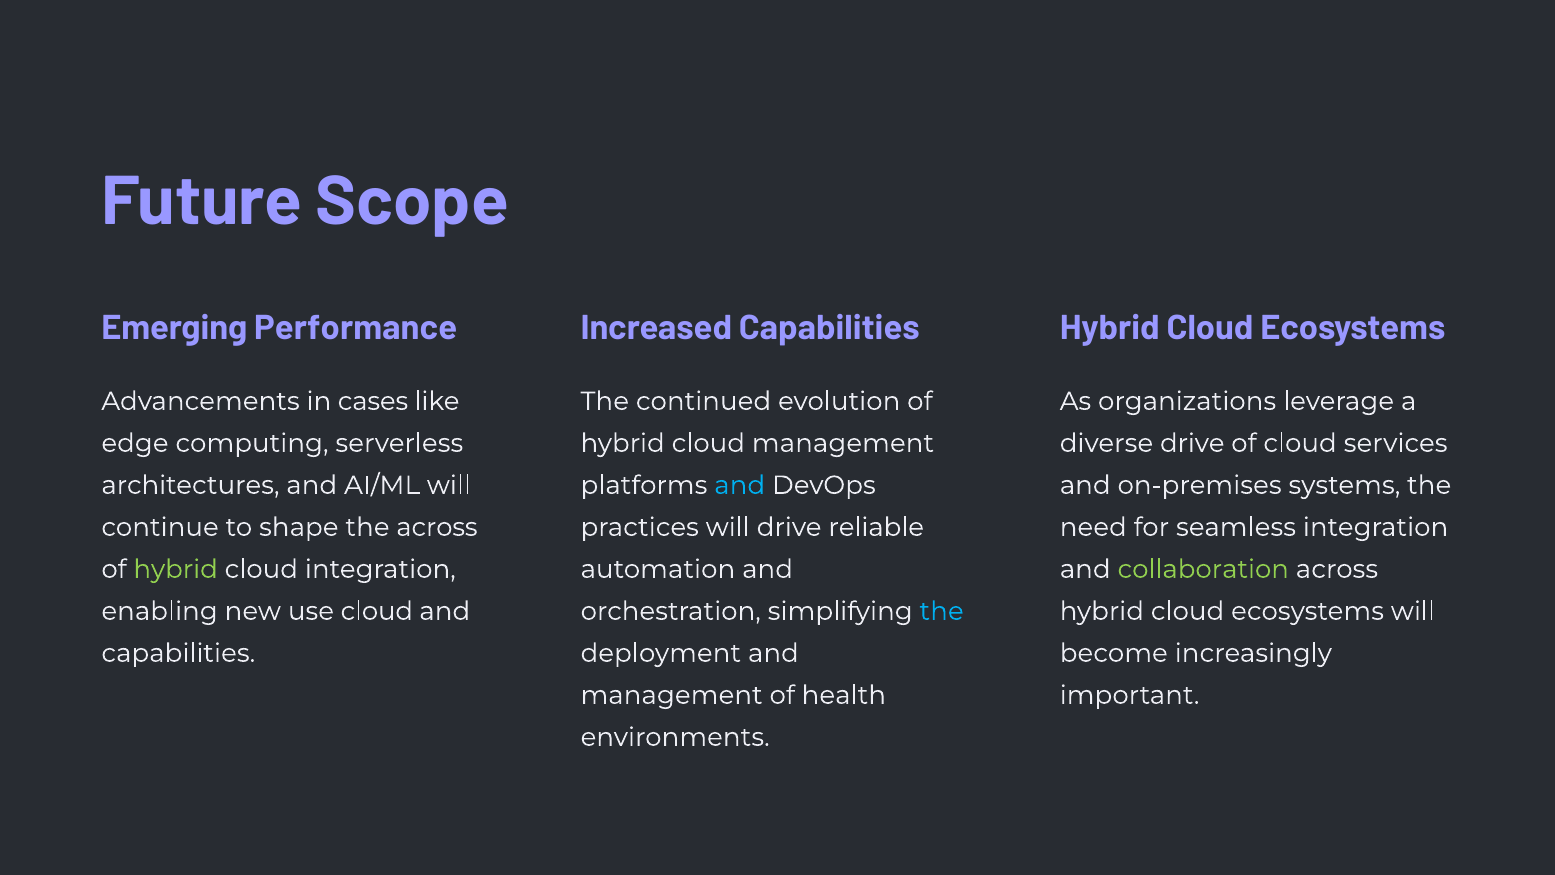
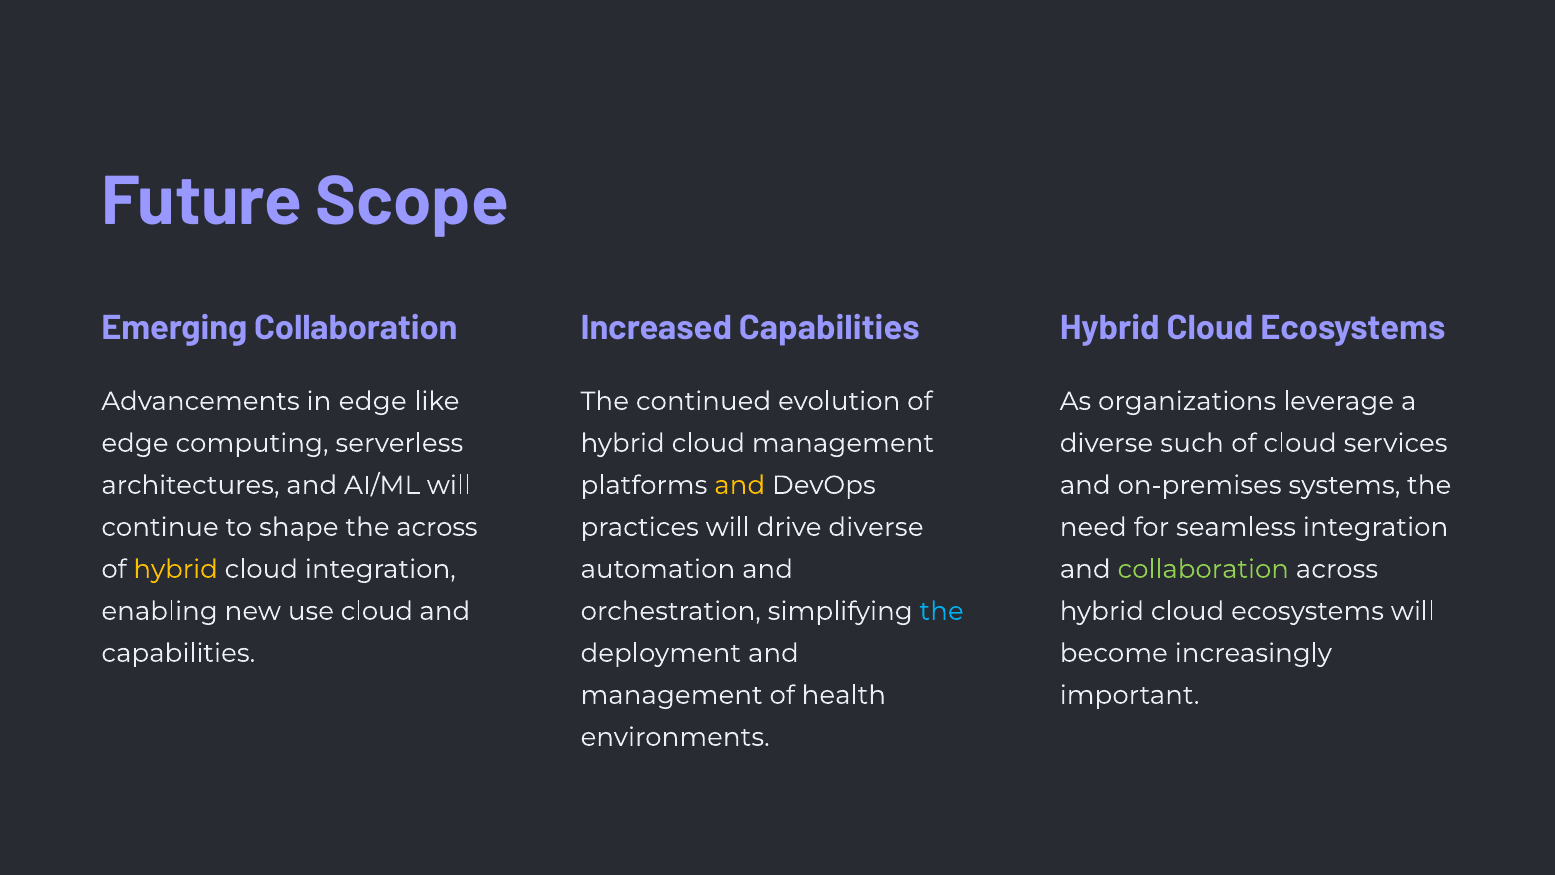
Emerging Performance: Performance -> Collaboration
in cases: cases -> edge
diverse drive: drive -> such
and at (740, 485) colour: light blue -> yellow
drive reliable: reliable -> diverse
hybrid at (176, 569) colour: light green -> yellow
